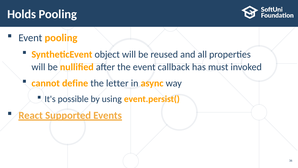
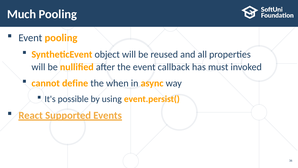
Holds: Holds -> Much
letter: letter -> when
